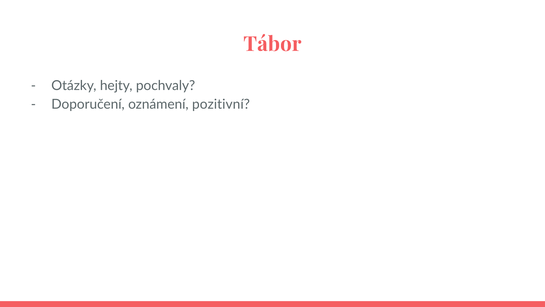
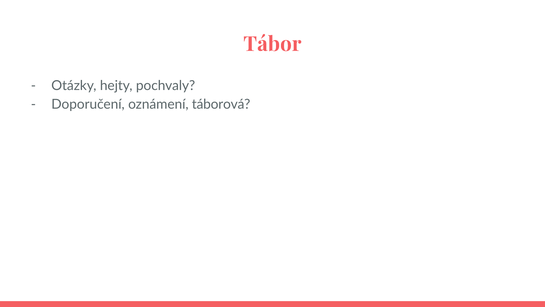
pozitivní: pozitivní -> táborová
